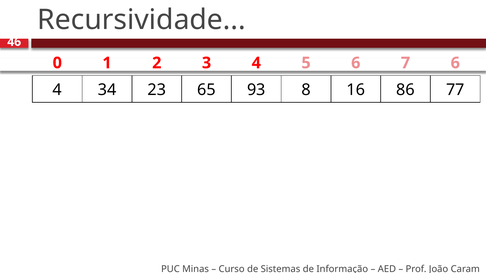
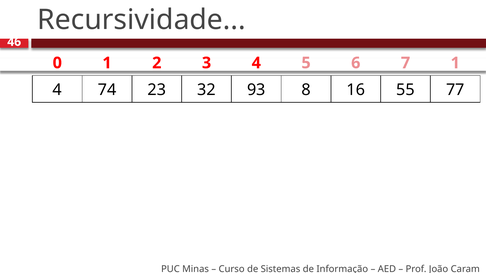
7 6: 6 -> 1
34: 34 -> 74
65: 65 -> 32
86: 86 -> 55
